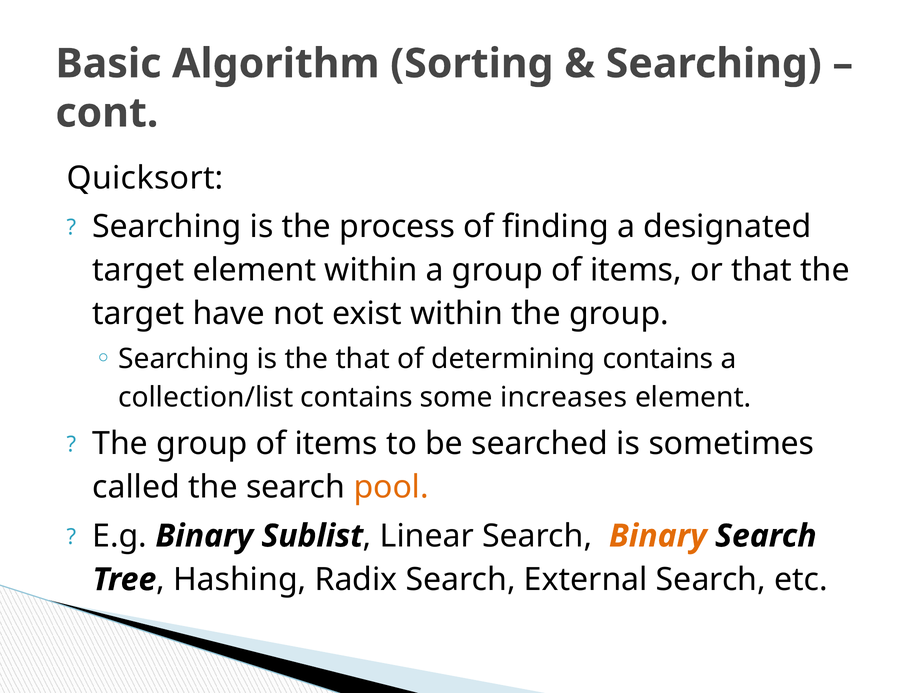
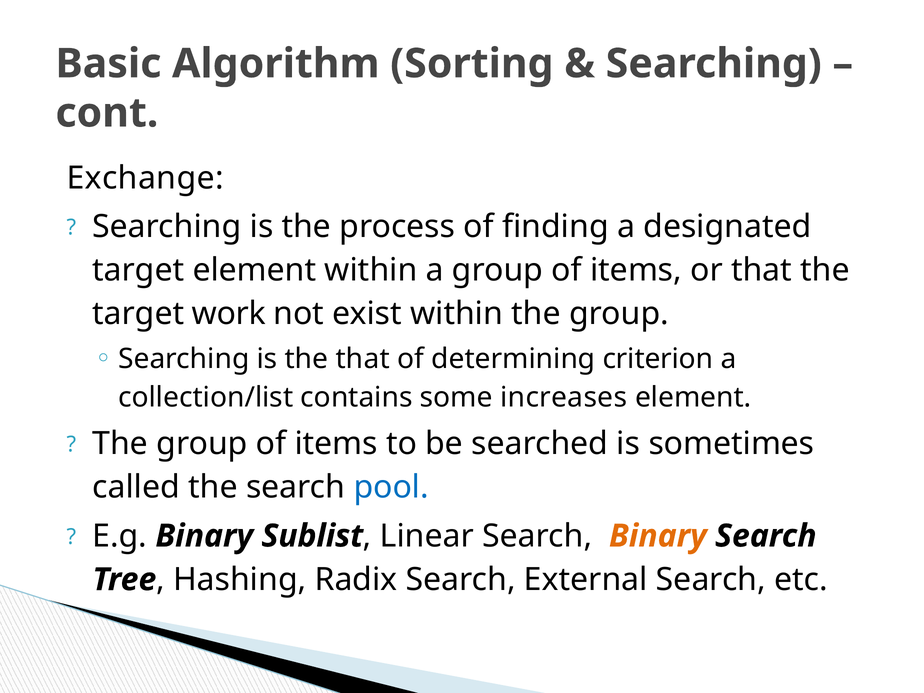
Quicksort: Quicksort -> Exchange
have: have -> work
determining contains: contains -> criterion
pool colour: orange -> blue
